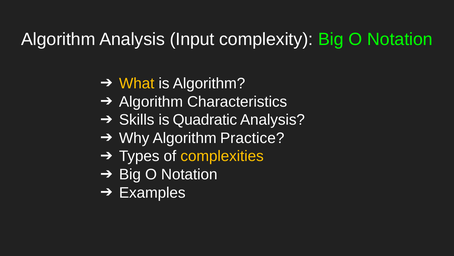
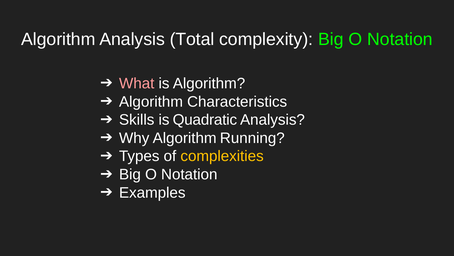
Input: Input -> Total
What colour: yellow -> pink
Practice: Practice -> Running
